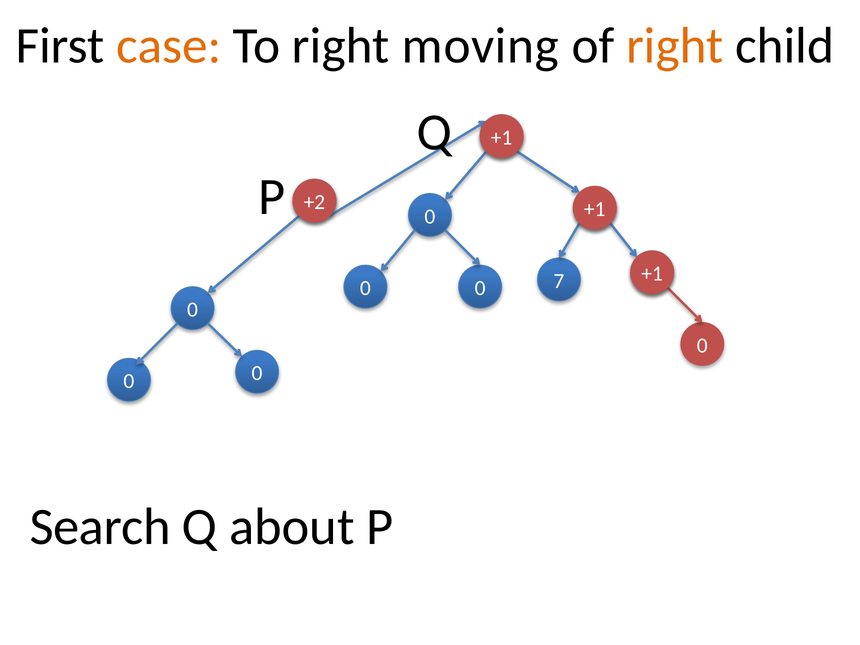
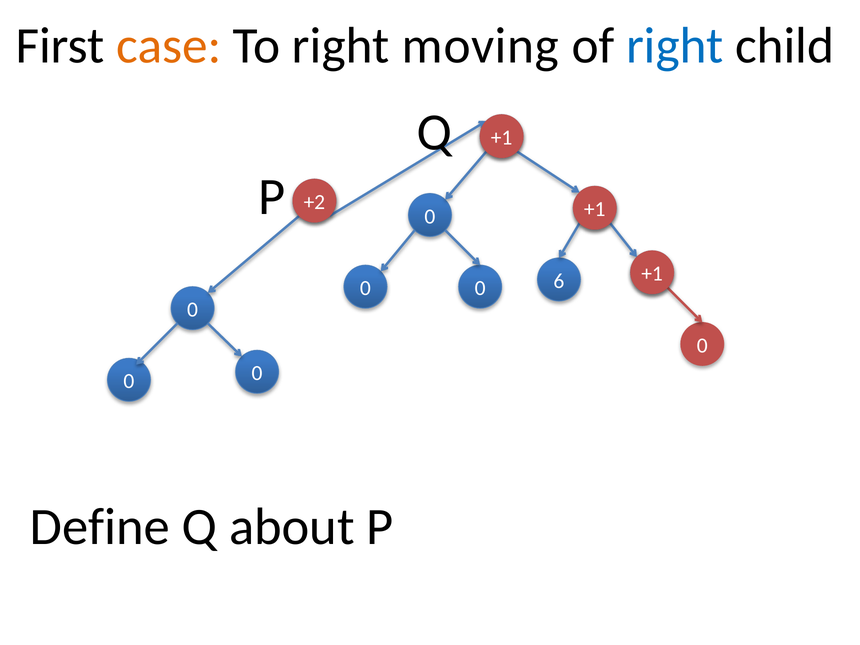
right at (675, 46) colour: orange -> blue
7: 7 -> 6
Search: Search -> Define
